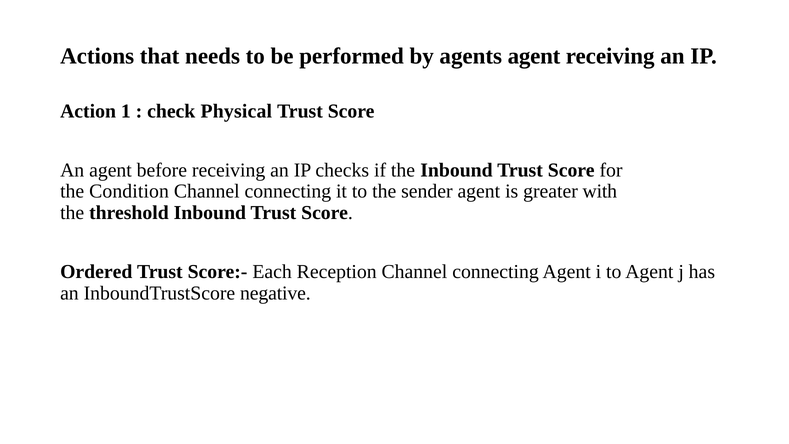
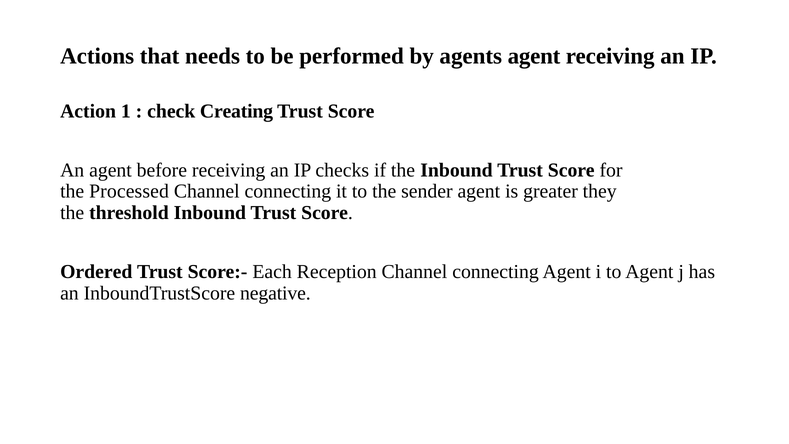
Physical: Physical -> Creating
Condition: Condition -> Processed
with: with -> they
